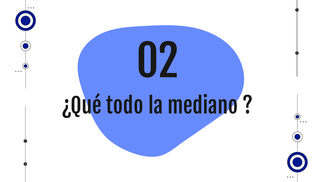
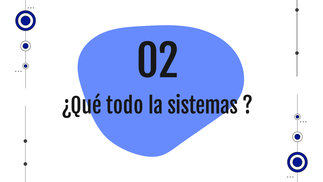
mediano: mediano -> sistemas
